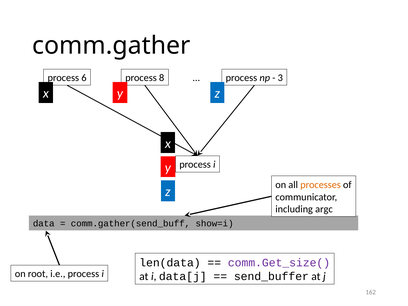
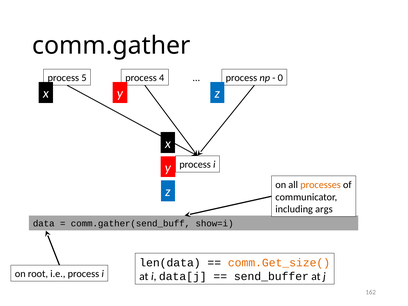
6: 6 -> 5
8: 8 -> 4
3: 3 -> 0
argc: argc -> args
comm.Get_size( colour: purple -> orange
